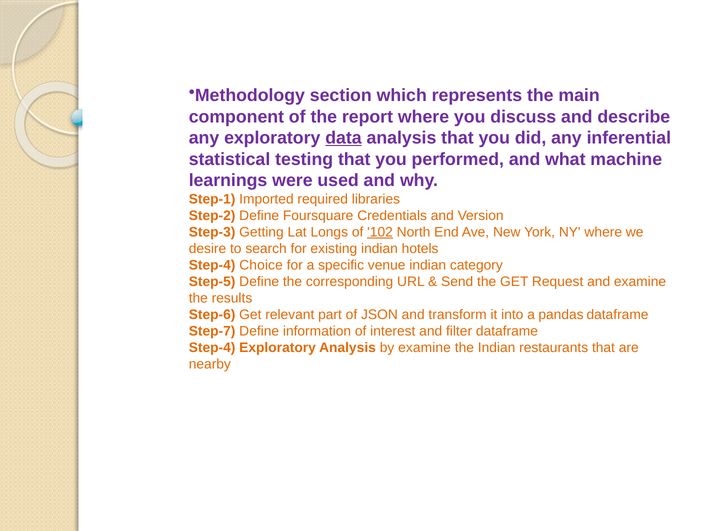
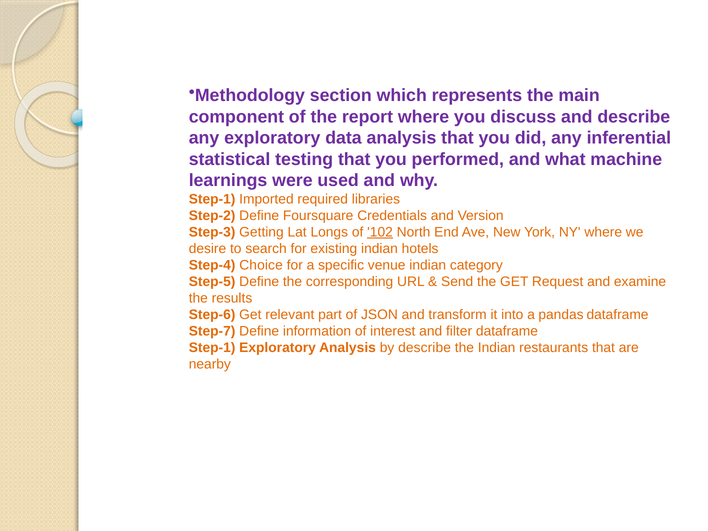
data underline: present -> none
Step-4 at (212, 348): Step-4 -> Step-1
by examine: examine -> describe
